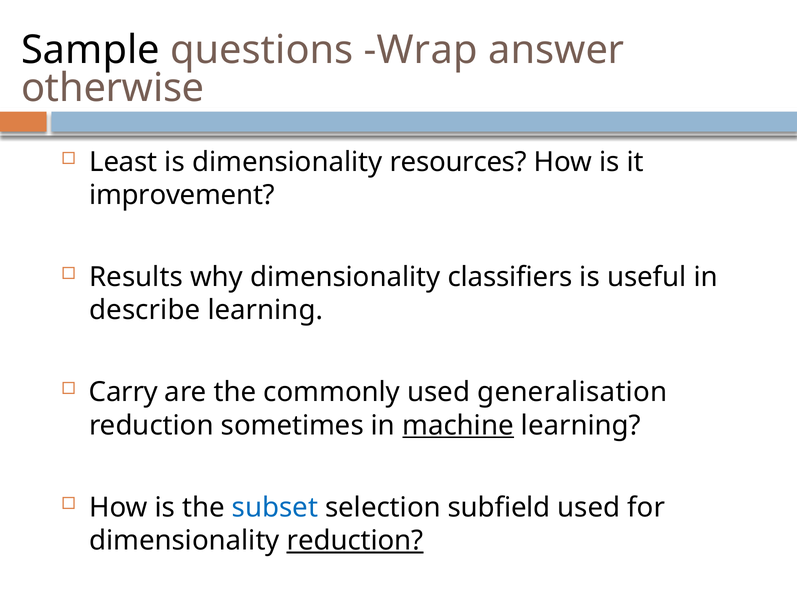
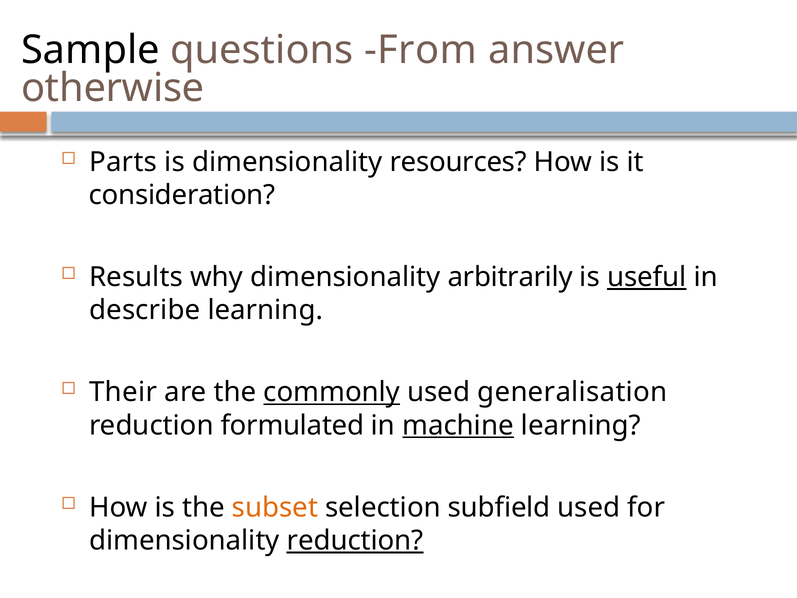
Wrap: Wrap -> From
Least: Least -> Parts
improvement: improvement -> consideration
classifiers: classifiers -> arbitrarily
useful underline: none -> present
Carry: Carry -> Their
commonly underline: none -> present
sometimes: sometimes -> formulated
subset colour: blue -> orange
